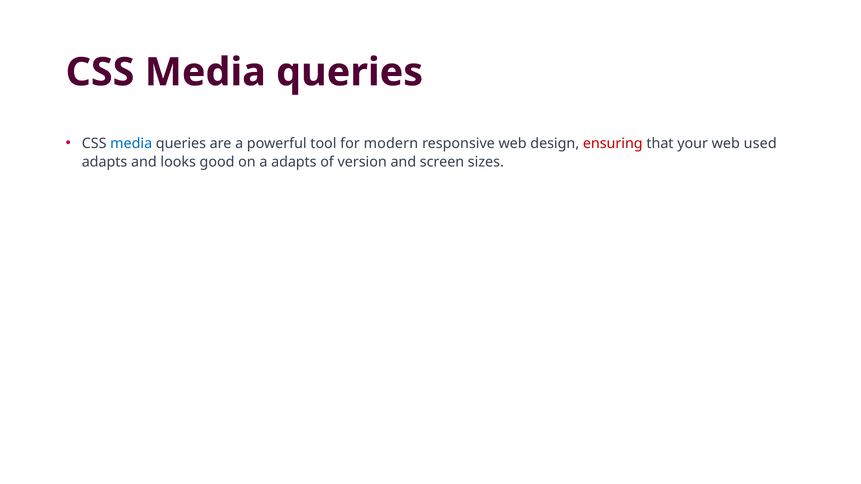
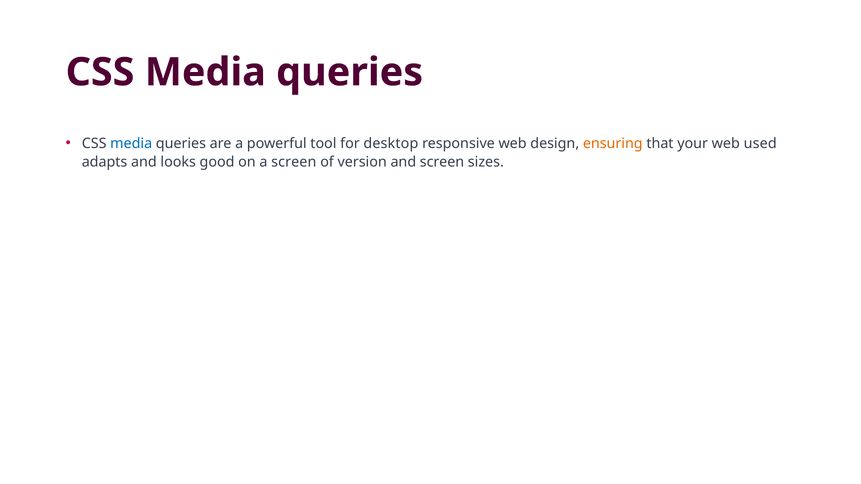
modern: modern -> desktop
ensuring colour: red -> orange
a adapts: adapts -> screen
